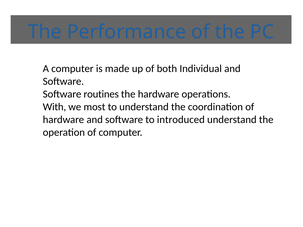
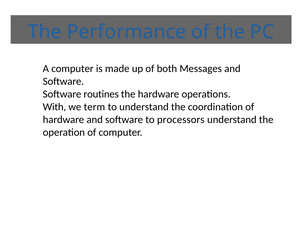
Individual: Individual -> Messages
most: most -> term
introduced: introduced -> processors
